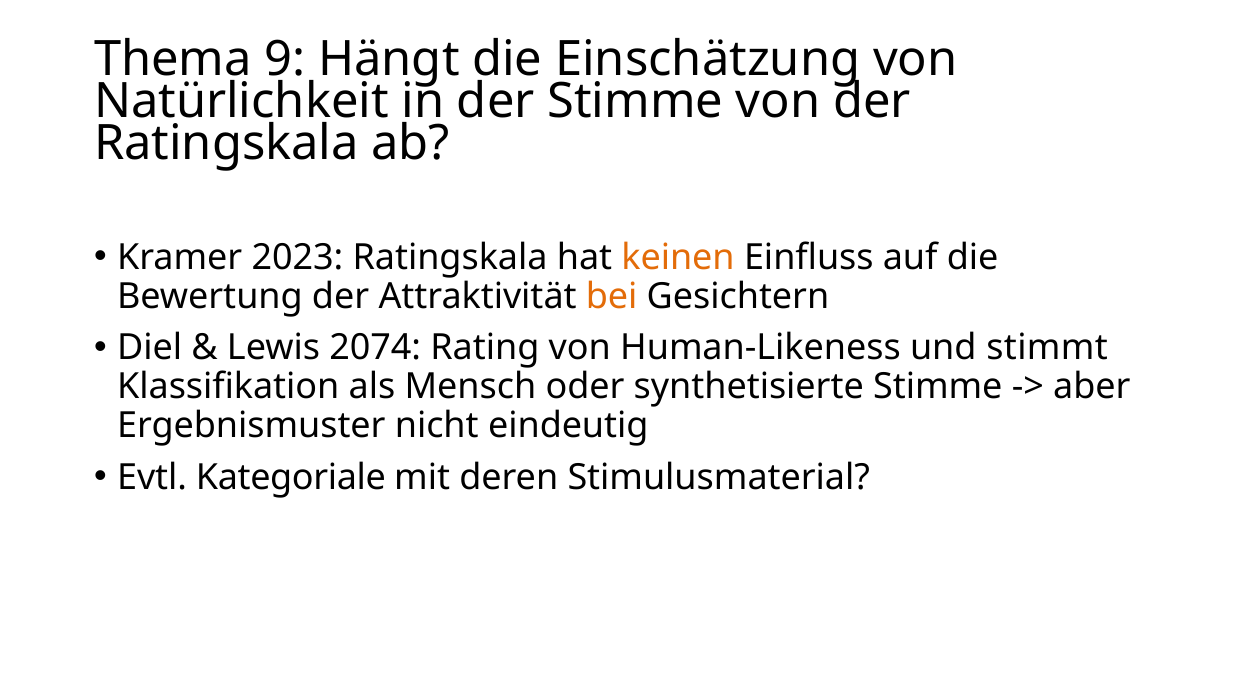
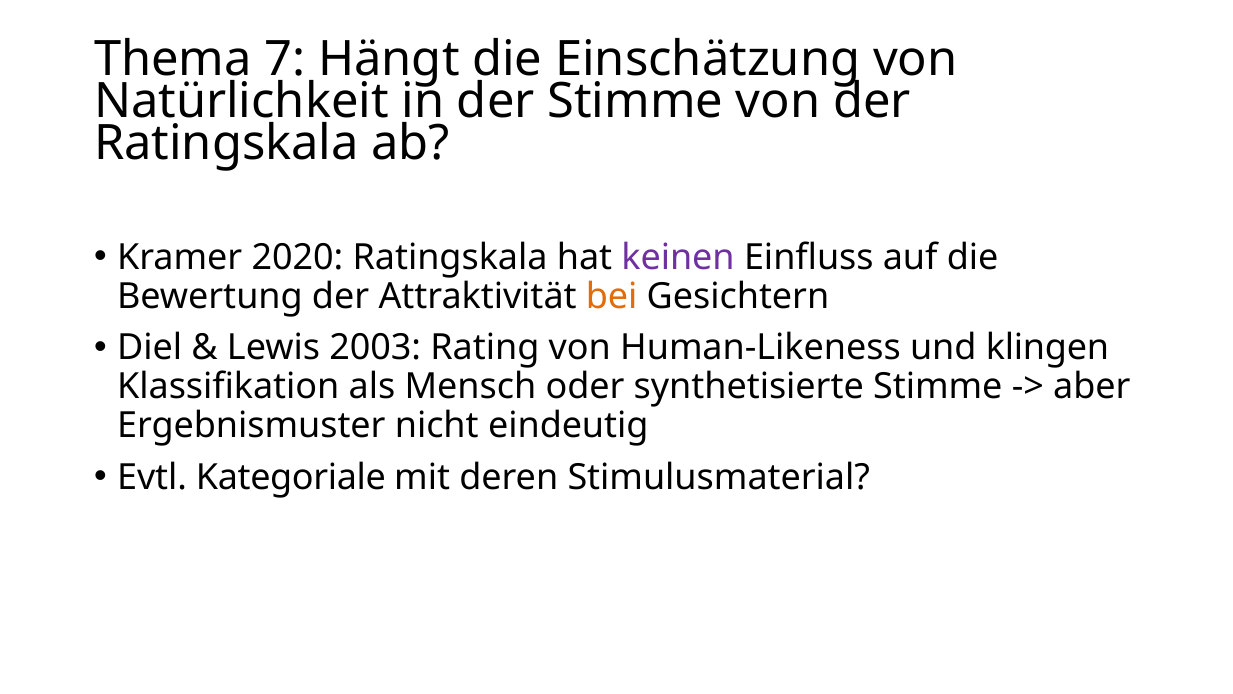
9: 9 -> 7
2023: 2023 -> 2020
keinen colour: orange -> purple
2074: 2074 -> 2003
stimmt: stimmt -> klingen
